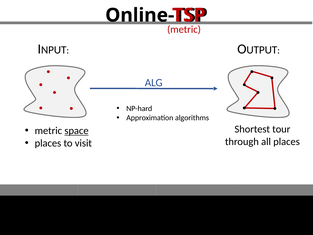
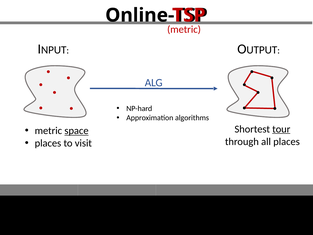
tour underline: none -> present
